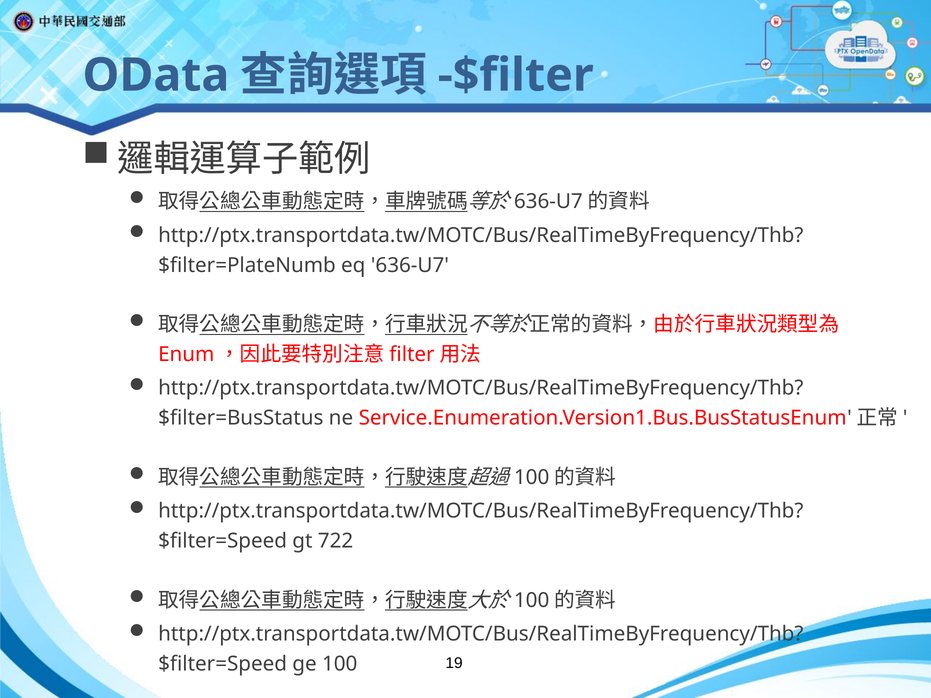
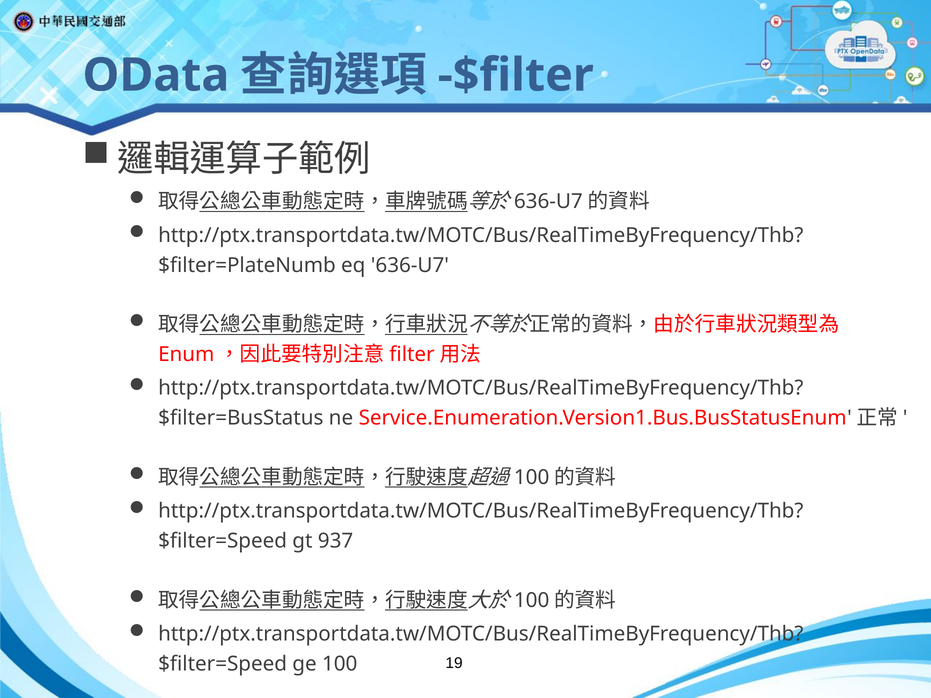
722: 722 -> 937
